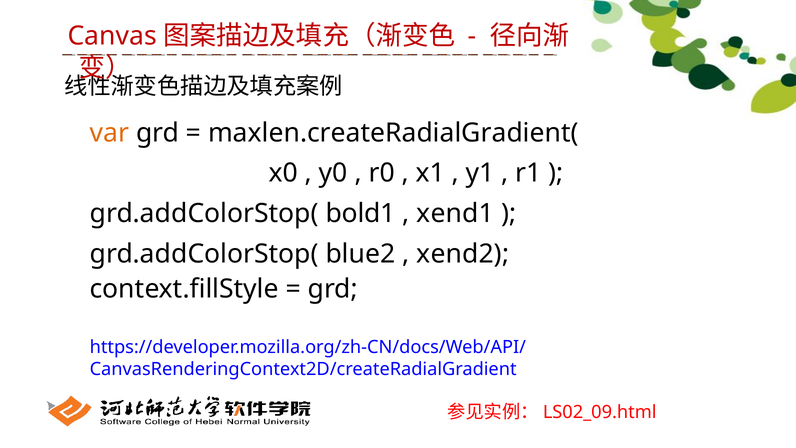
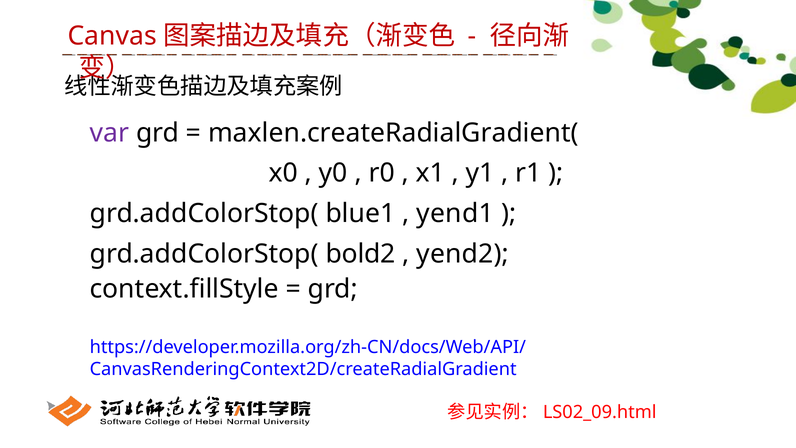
var colour: orange -> purple
bold1: bold1 -> blue1
xend1: xend1 -> yend1
blue2: blue2 -> bold2
xend2: xend2 -> yend2
